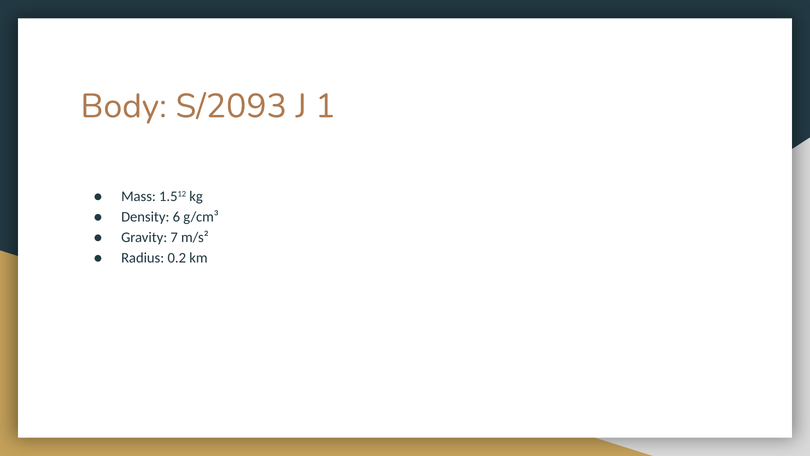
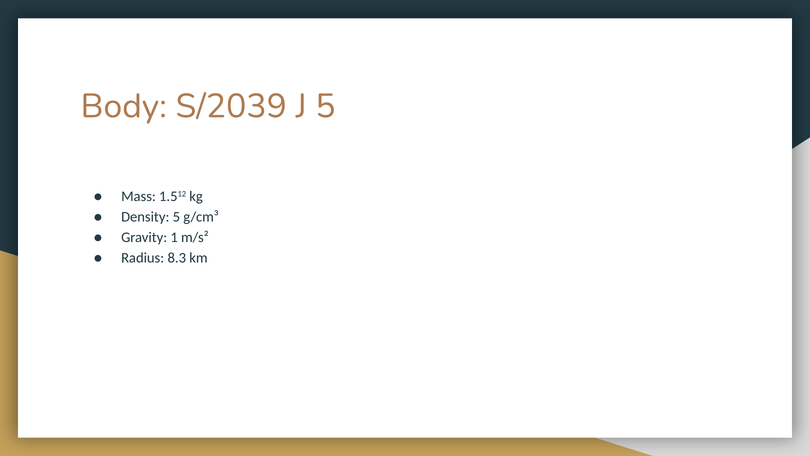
S/2093: S/2093 -> S/2039
J 1: 1 -> 5
Density 6: 6 -> 5
7: 7 -> 1
0.2: 0.2 -> 8.3
